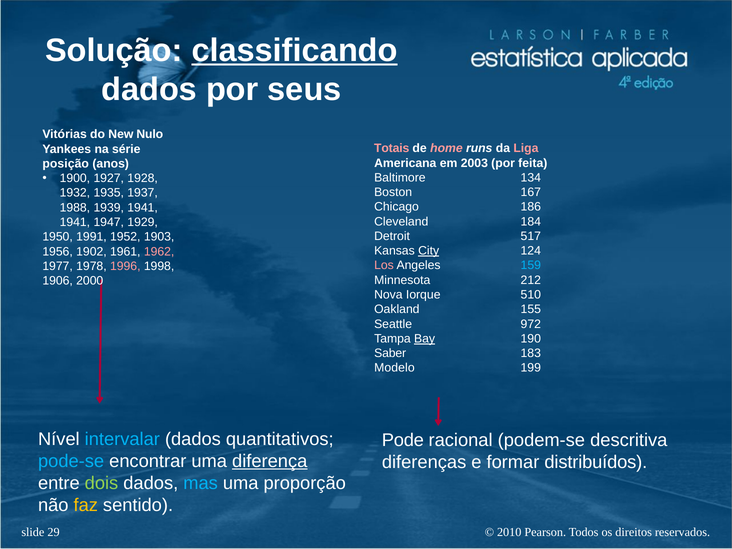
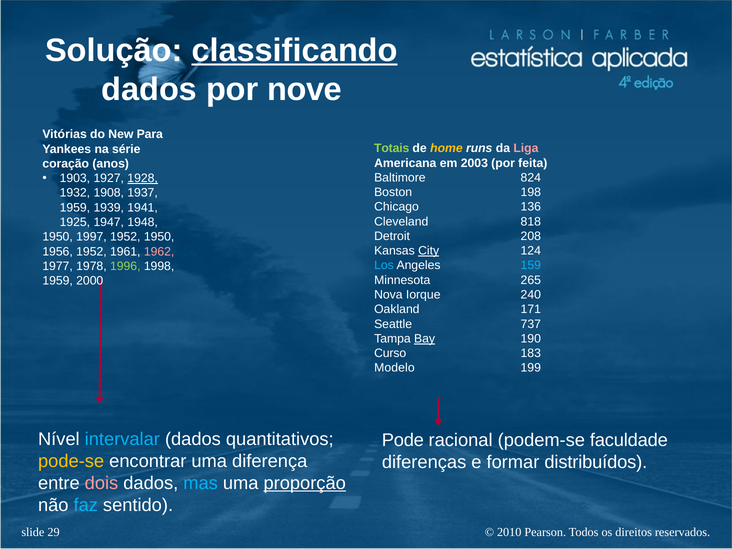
seus: seus -> nove
Nulo: Nulo -> Para
Totais colour: pink -> light green
home colour: pink -> yellow
posição: posição -> coração
1900: 1900 -> 1903
1928 underline: none -> present
134: 134 -> 824
167: 167 -> 198
1935: 1935 -> 1908
186: 186 -> 136
1988 at (75, 208): 1988 -> 1959
184: 184 -> 818
1941 at (75, 222): 1941 -> 1925
1929: 1929 -> 1948
517: 517 -> 208
1991: 1991 -> 1997
1952 1903: 1903 -> 1950
1956 1902: 1902 -> 1952
Los colour: pink -> light blue
1996 colour: pink -> light green
212: 212 -> 265
1906 at (58, 281): 1906 -> 1959
510: 510 -> 240
155: 155 -> 171
972: 972 -> 737
Saber: Saber -> Curso
descritiva: descritiva -> faculdade
pode-se colour: light blue -> yellow
diferença underline: present -> none
dois colour: light green -> pink
proporção underline: none -> present
faz colour: yellow -> light blue
